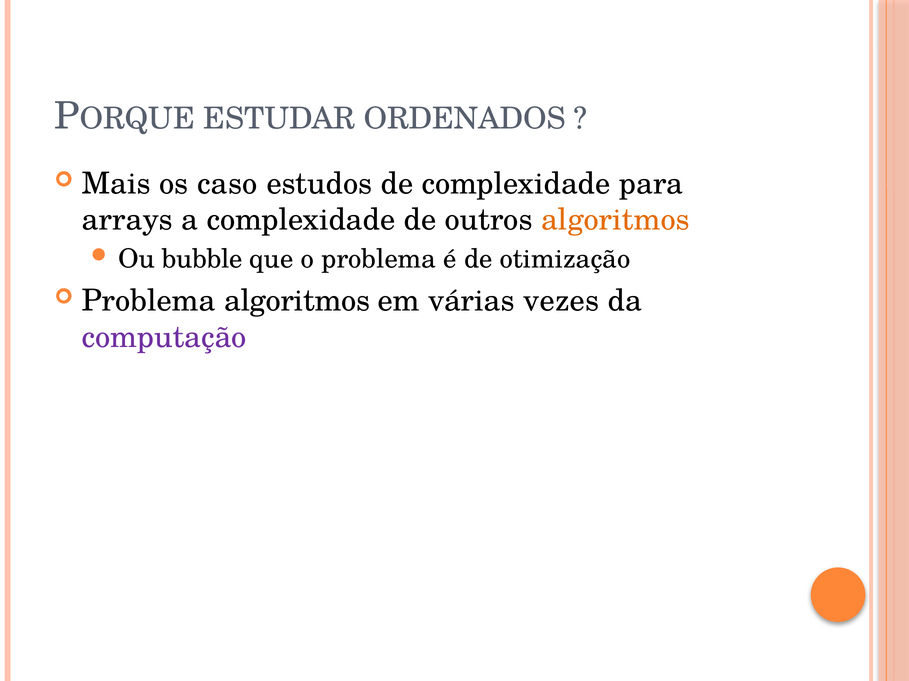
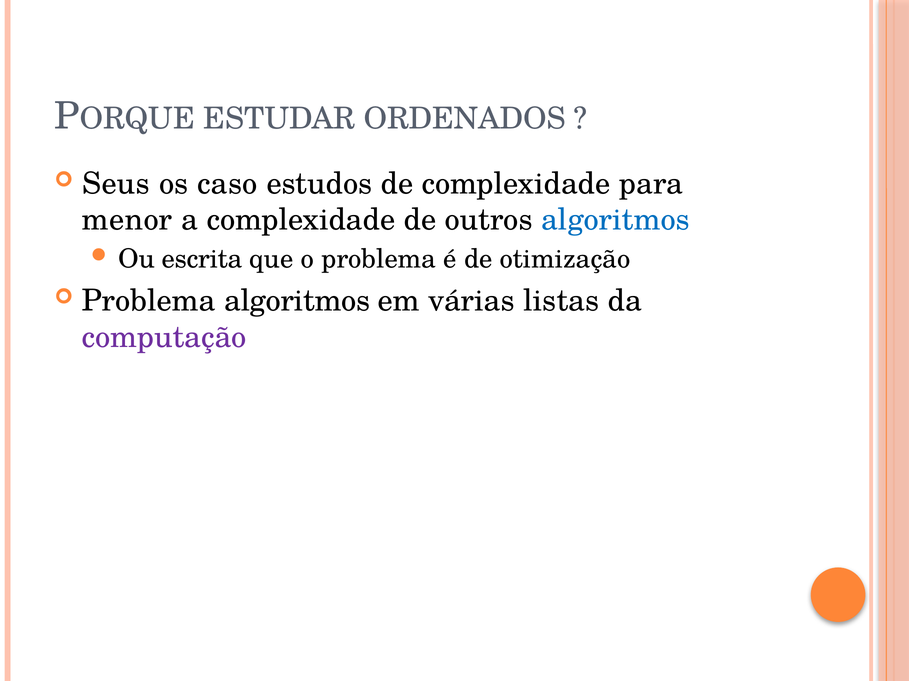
Mais: Mais -> Seus
arrays: arrays -> menor
algoritmos at (615, 220) colour: orange -> blue
bubble: bubble -> escrita
vezes: vezes -> listas
